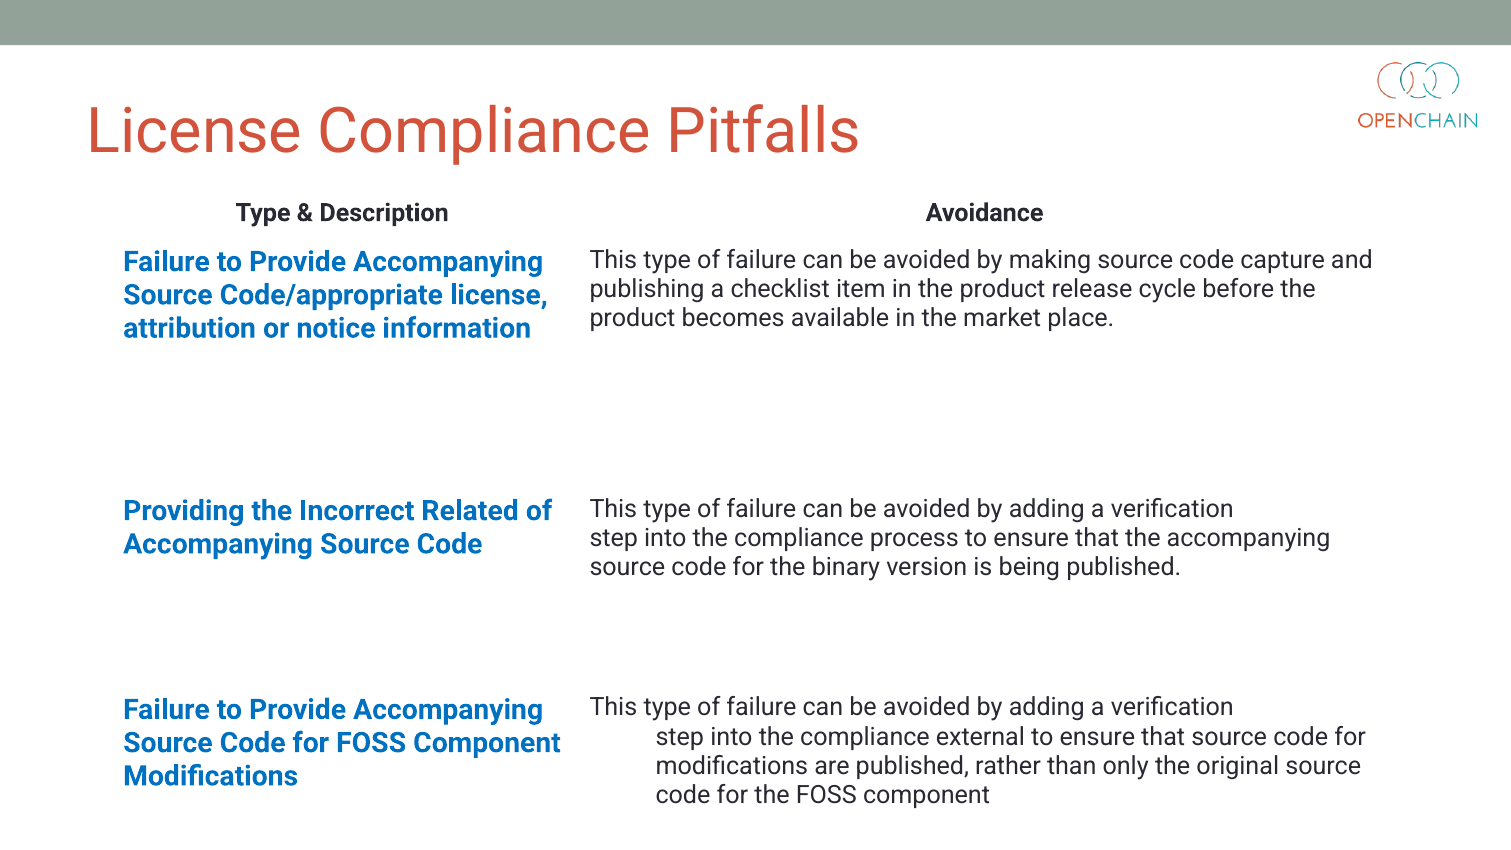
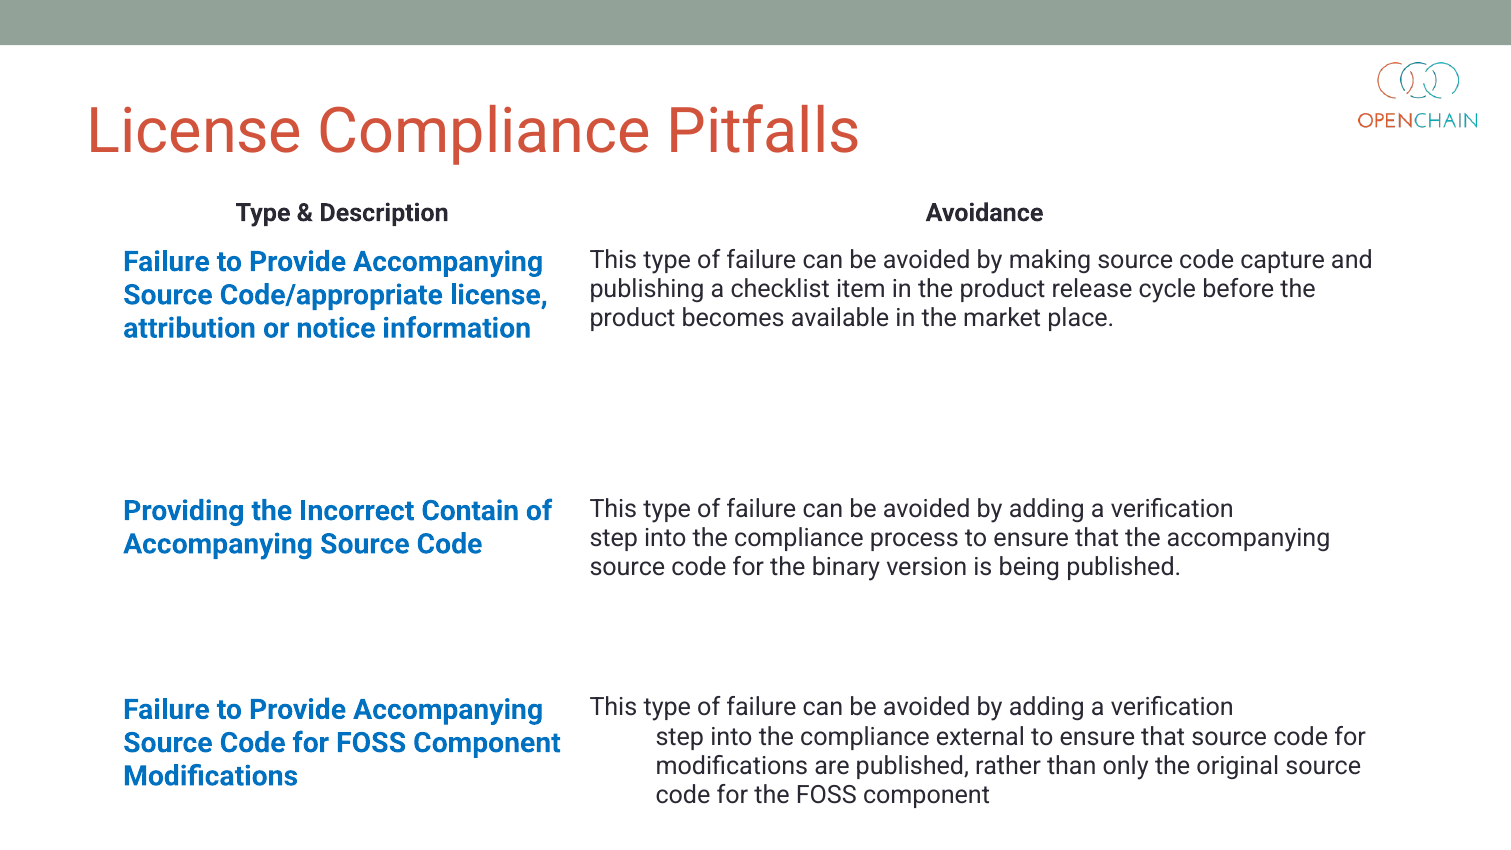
Related: Related -> Contain
